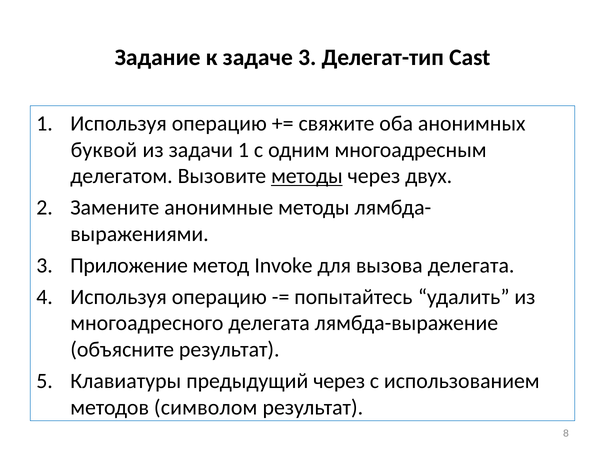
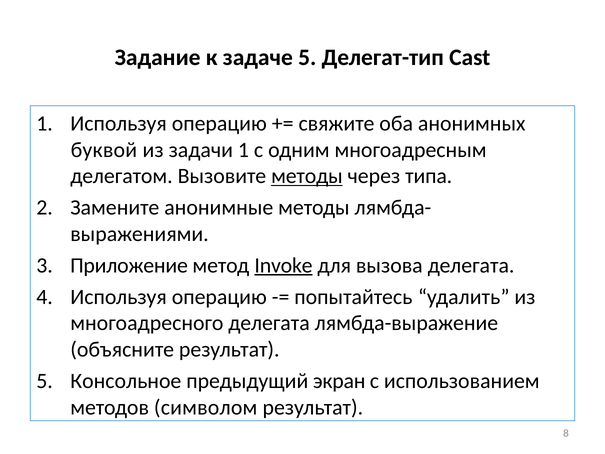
задаче 3: 3 -> 5
двух: двух -> типа
Invoke underline: none -> present
Клавиатуры: Клавиатуры -> Консольное
предыдущий через: через -> экран
